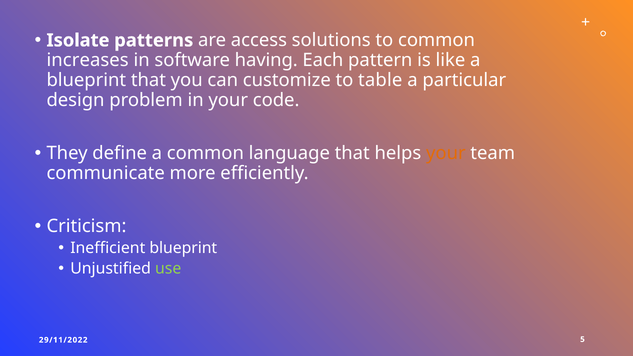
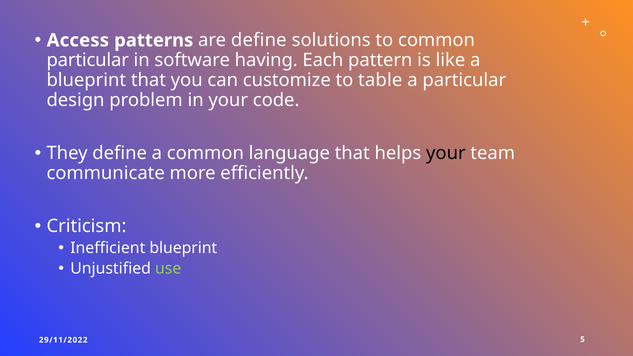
Isolate: Isolate -> Access
are access: access -> define
increases at (88, 60): increases -> particular
your at (446, 153) colour: orange -> black
